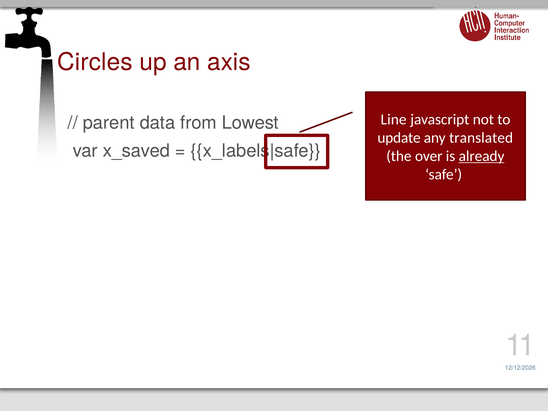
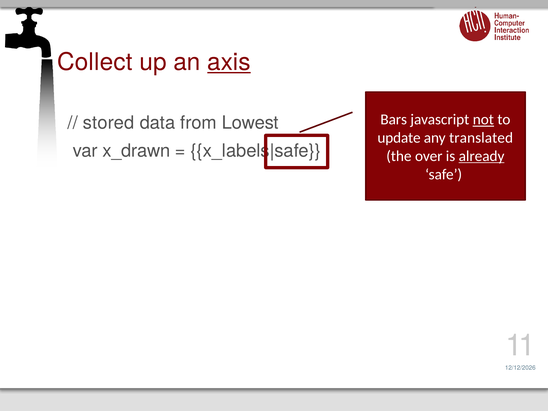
Circles: Circles -> Collect
axis underline: none -> present
Line: Line -> Bars
not underline: none -> present
parent: parent -> stored
x_saved: x_saved -> x_drawn
